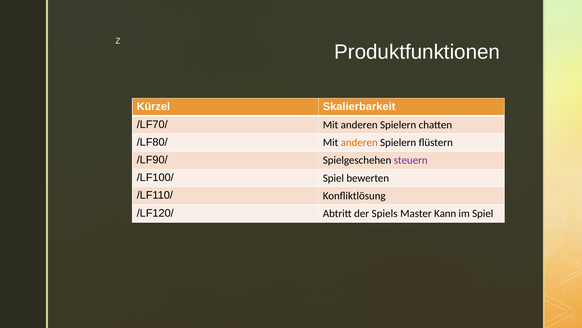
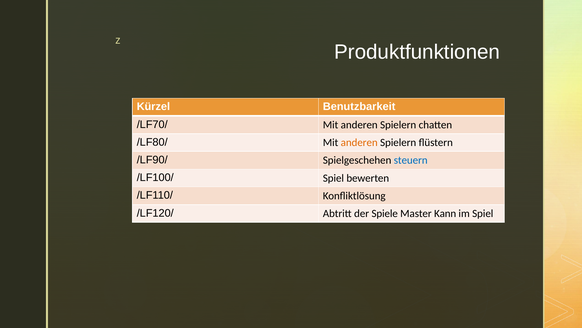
Skalierbarkeit: Skalierbarkeit -> Benutzbarkeit
steuern colour: purple -> blue
Spiels: Spiels -> Spiele
